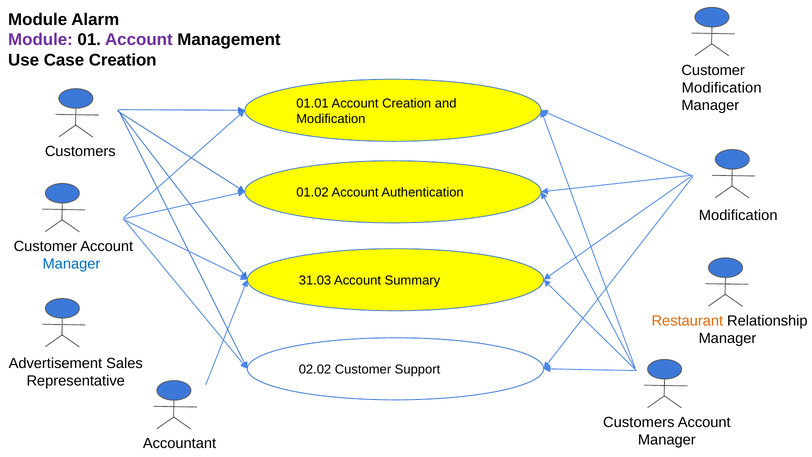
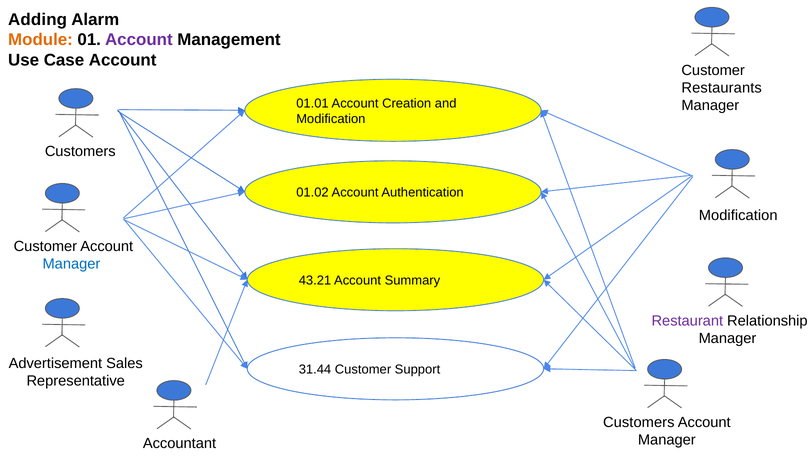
Module at (38, 19): Module -> Adding
Module at (40, 40) colour: purple -> orange
Case Creation: Creation -> Account
Modification at (722, 88): Modification -> Restaurants
31.03: 31.03 -> 43.21
Restaurant colour: orange -> purple
02.02: 02.02 -> 31.44
